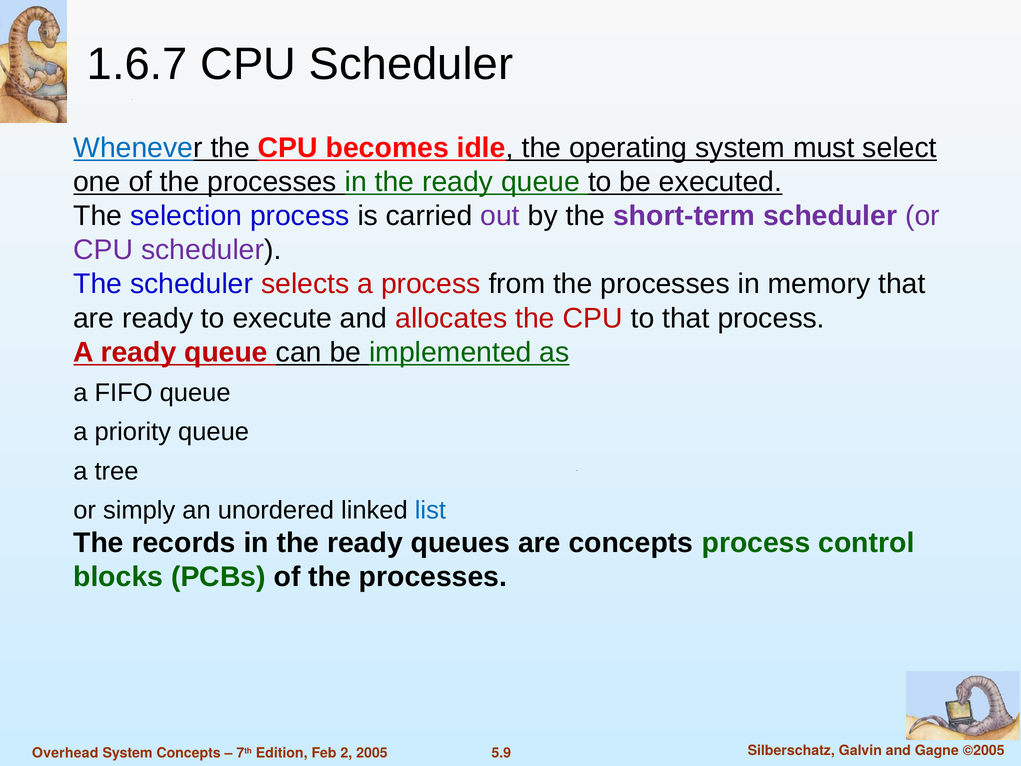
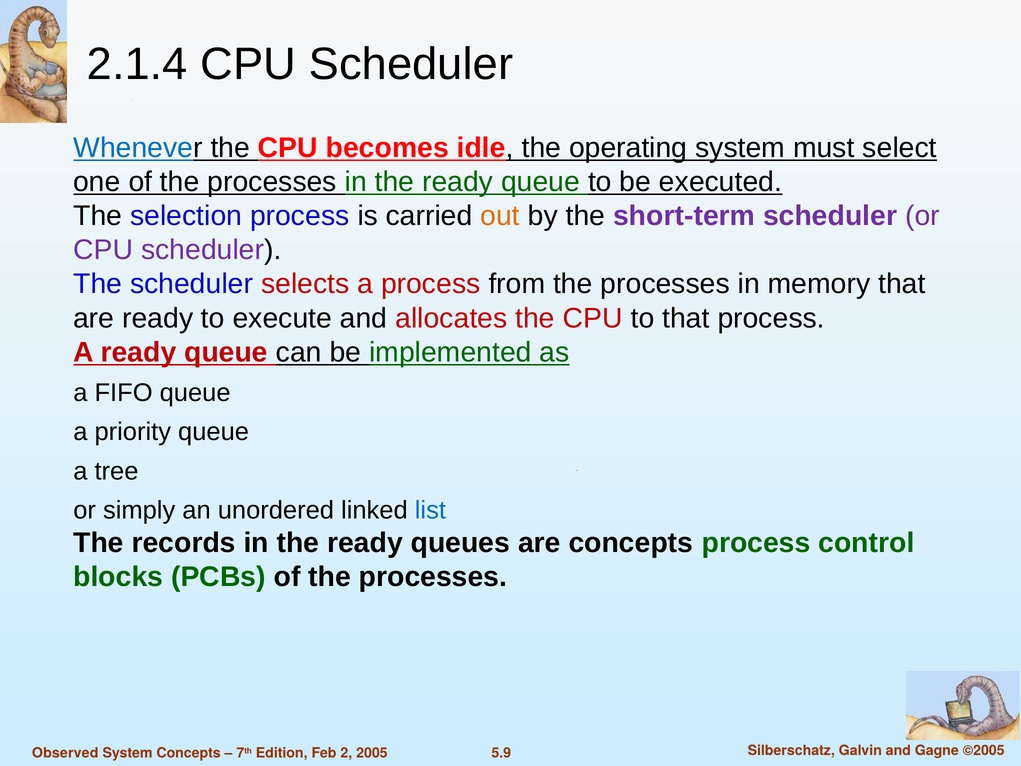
1.6.7: 1.6.7 -> 2.1.4
out colour: purple -> orange
Overhead: Overhead -> Observed
